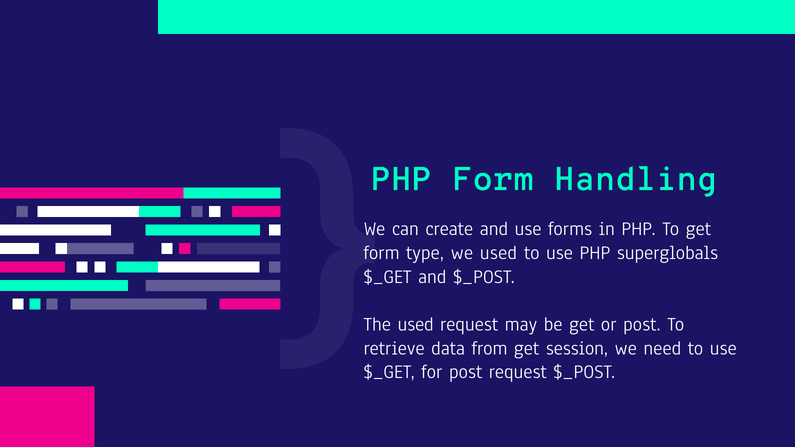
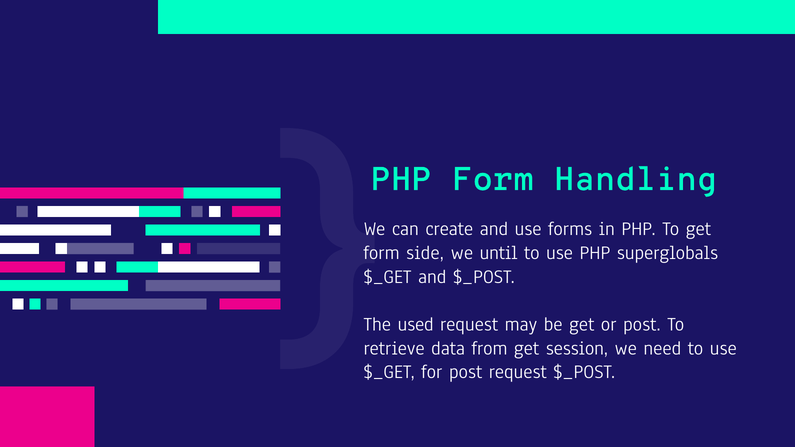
type: type -> side
we used: used -> until
